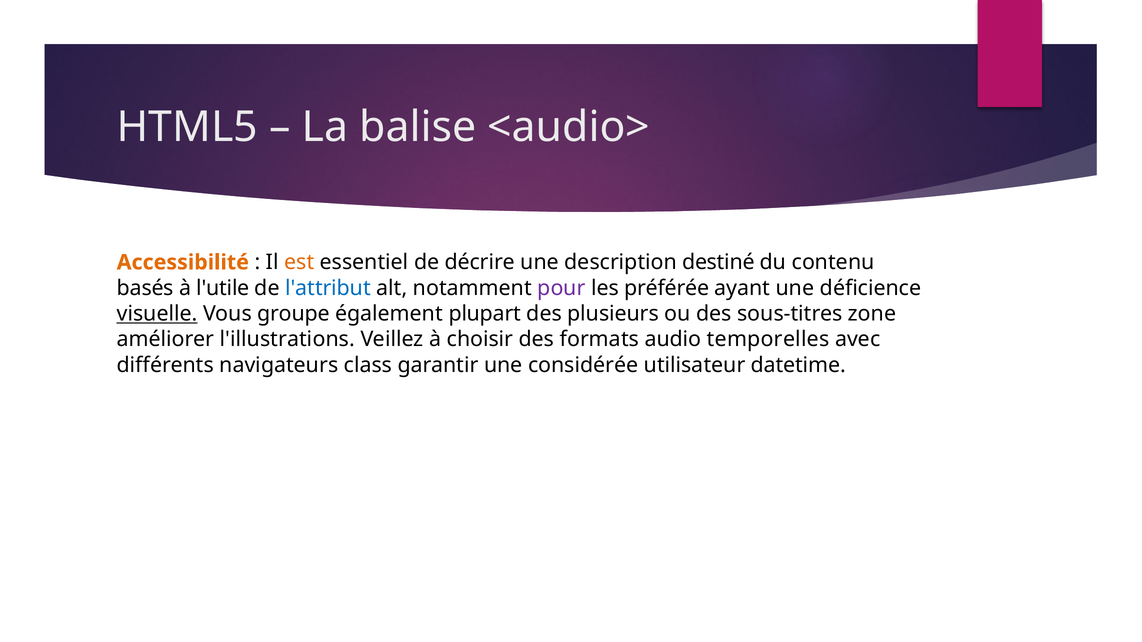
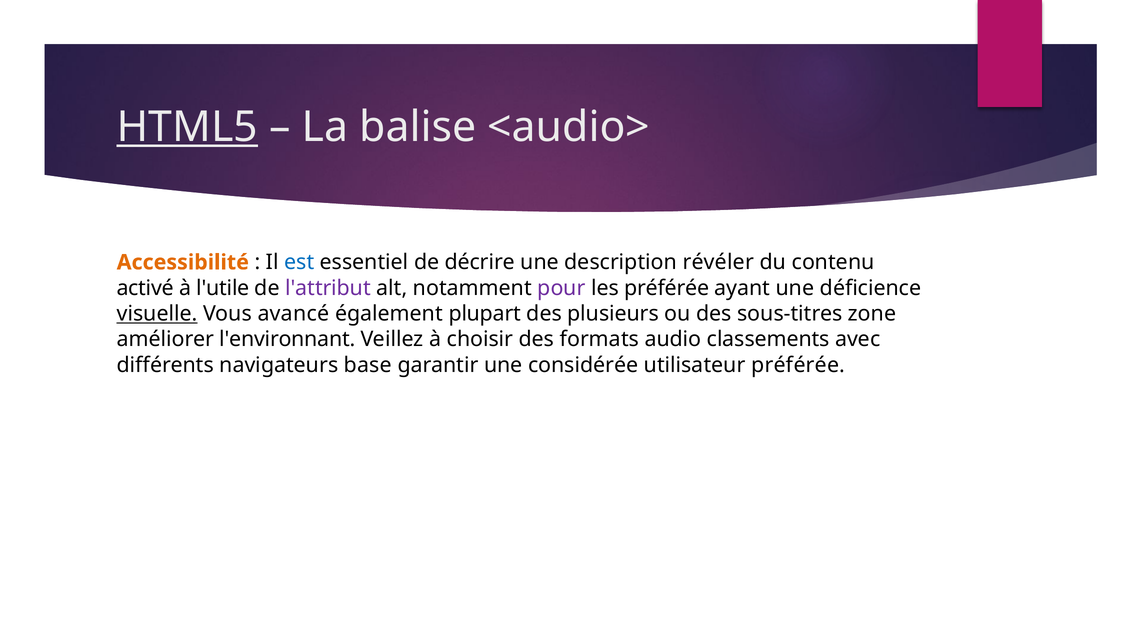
HTML5 underline: none -> present
est colour: orange -> blue
destiné: destiné -> révéler
basés: basés -> activé
l'attribut colour: blue -> purple
groupe: groupe -> avancé
l'illustrations: l'illustrations -> l'environnant
temporelles: temporelles -> classements
class: class -> base
utilisateur datetime: datetime -> préférée
